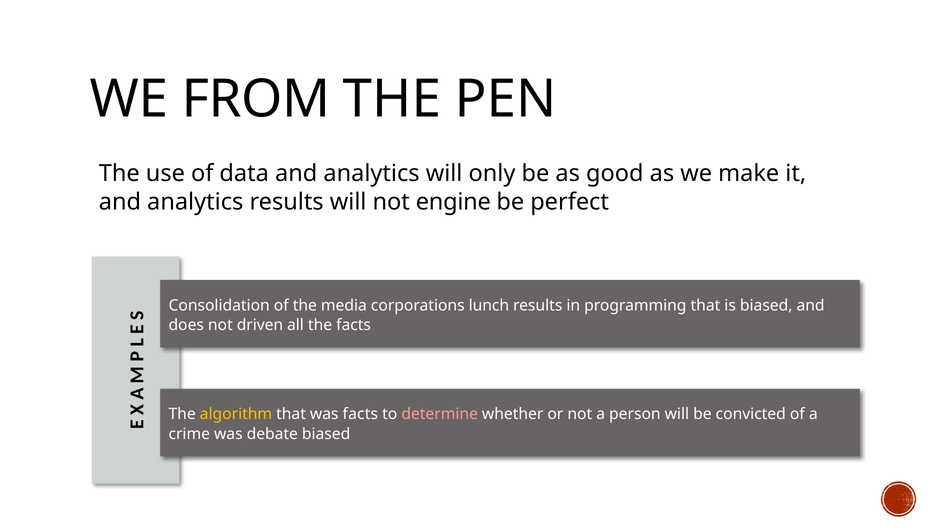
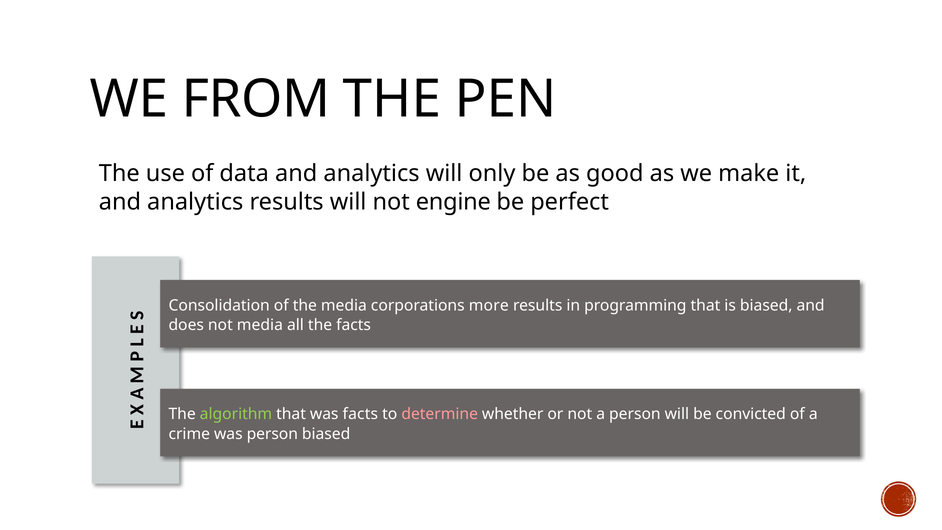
lunch: lunch -> more
not driven: driven -> media
algorithm colour: yellow -> light green
was debate: debate -> person
